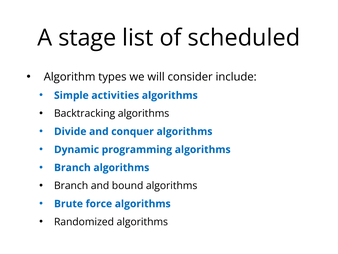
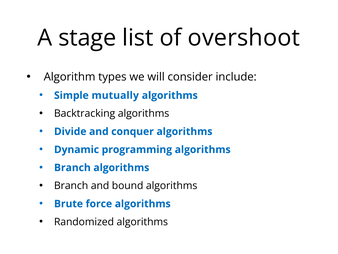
scheduled: scheduled -> overshoot
activities: activities -> mutually
